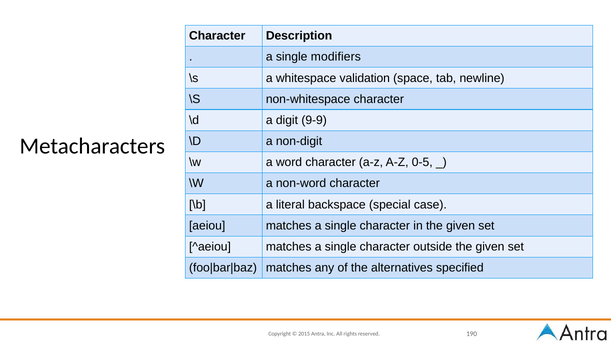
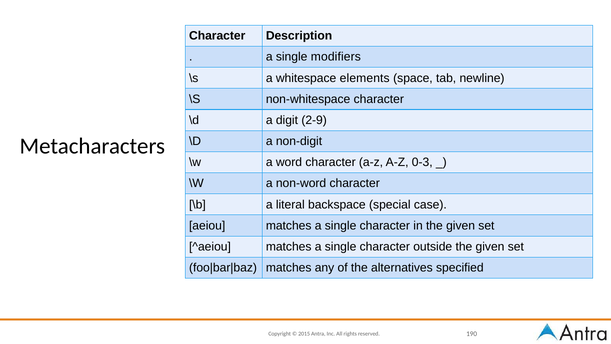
validation: validation -> elements
9-9: 9-9 -> 2-9
0-5: 0-5 -> 0-3
